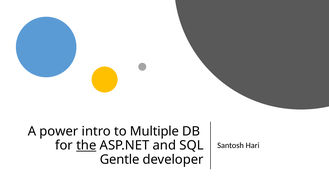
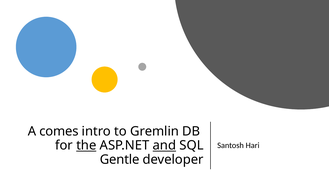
power: power -> comes
Multiple: Multiple -> Gremlin
and underline: none -> present
